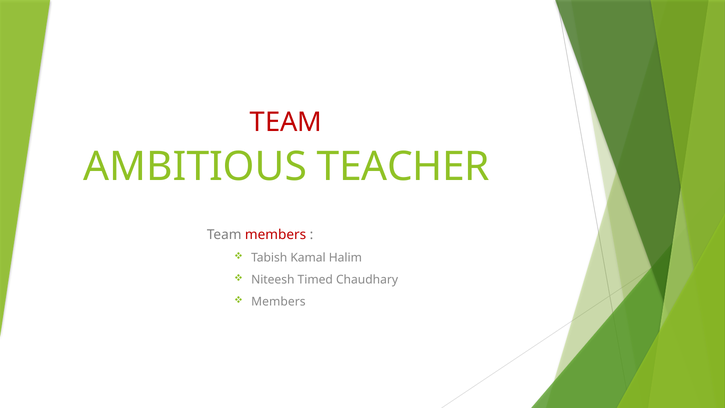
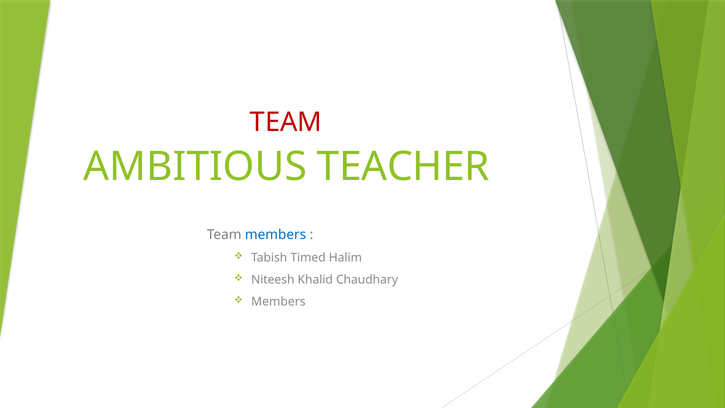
members at (276, 235) colour: red -> blue
Kamal: Kamal -> Timed
Timed: Timed -> Khalid
